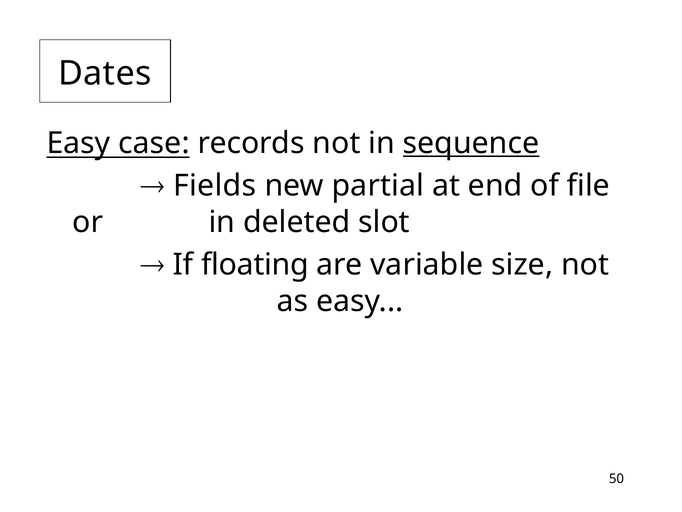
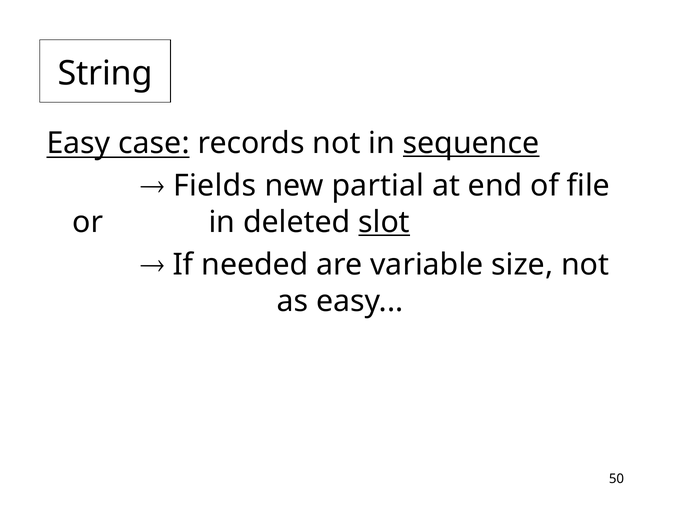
Dates: Dates -> String
slot underline: none -> present
floating: floating -> needed
